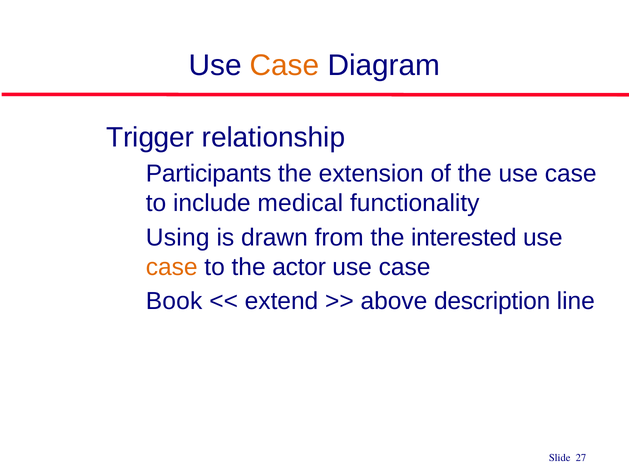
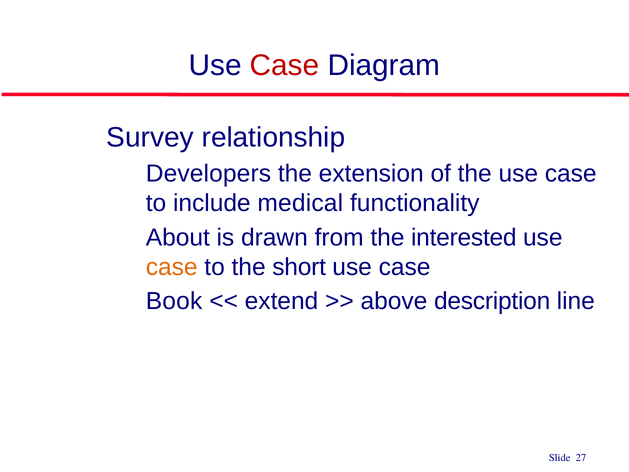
Case at (285, 65) colour: orange -> red
Trigger: Trigger -> Survey
Participants: Participants -> Developers
Using: Using -> About
actor: actor -> short
